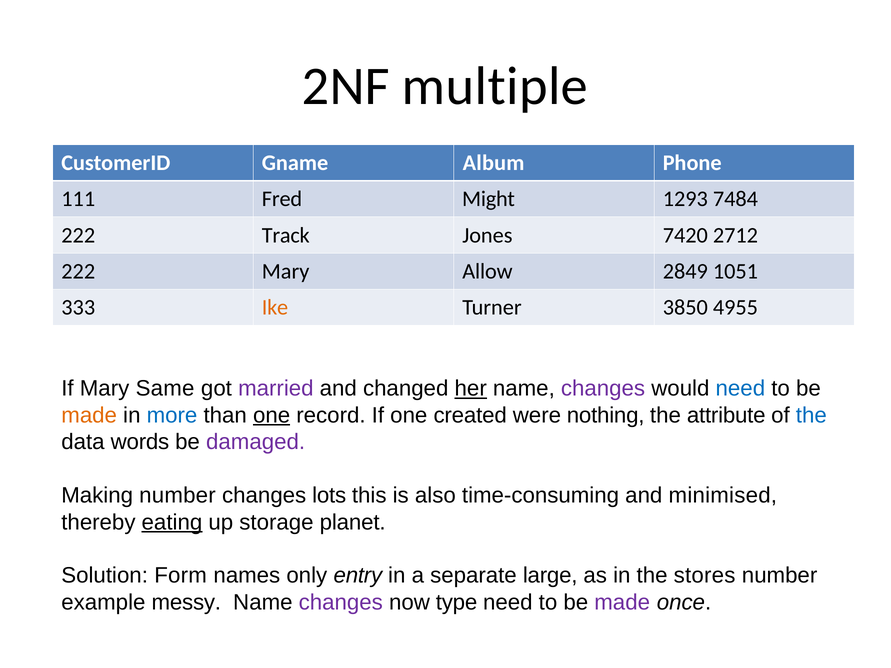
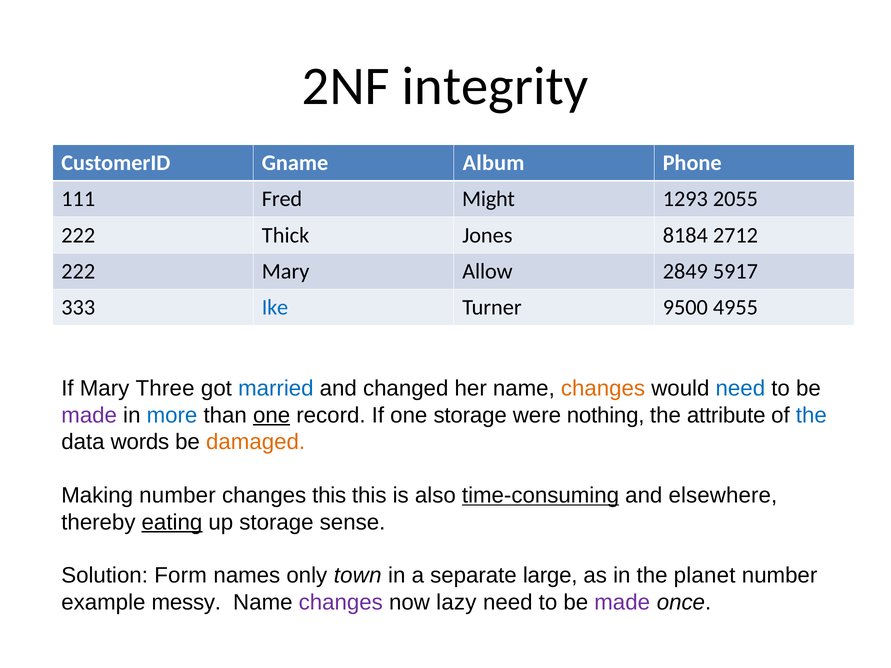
multiple: multiple -> integrity
7484: 7484 -> 2055
Track: Track -> Thick
7420: 7420 -> 8184
1051: 1051 -> 5917
Ike colour: orange -> blue
3850: 3850 -> 9500
Same: Same -> Three
married colour: purple -> blue
her underline: present -> none
changes at (603, 389) colour: purple -> orange
made at (89, 415) colour: orange -> purple
one created: created -> storage
damaged colour: purple -> orange
changes lots: lots -> this
time-consuming underline: none -> present
minimised: minimised -> elsewhere
planet: planet -> sense
entry: entry -> town
stores: stores -> planet
type: type -> lazy
